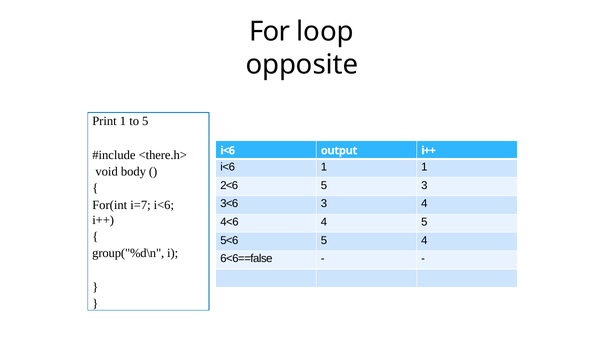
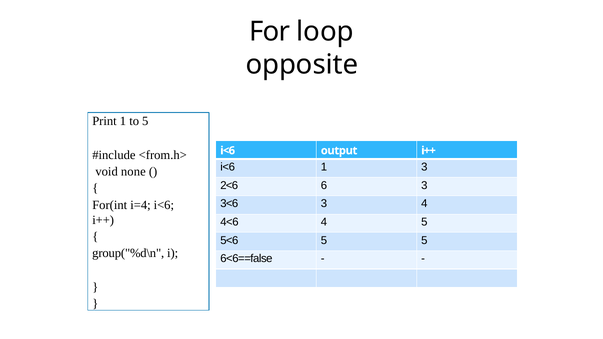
<there.h>: <there.h> -> <from.h>
1 1: 1 -> 3
body: body -> none
2<6 5: 5 -> 6
i=7: i=7 -> i=4
5 4: 4 -> 5
